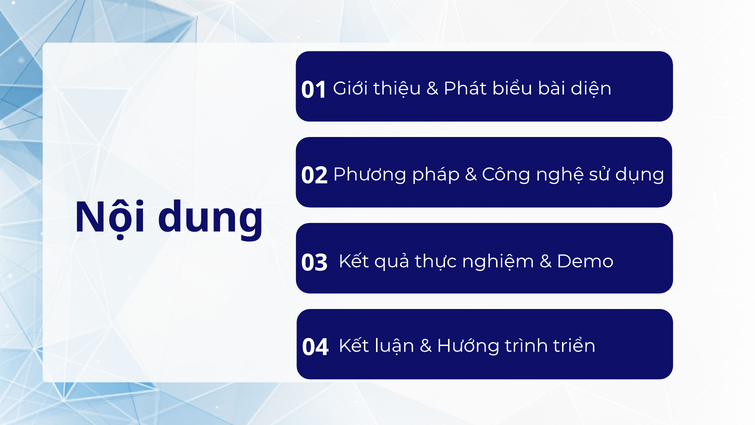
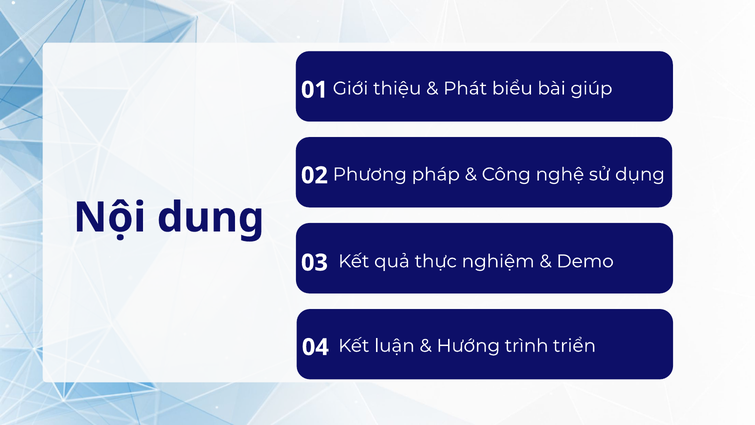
diện: diện -> giúp
